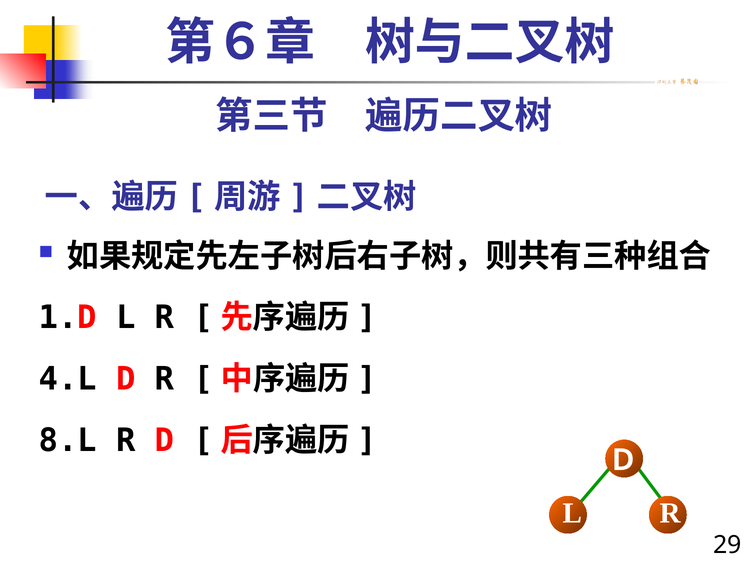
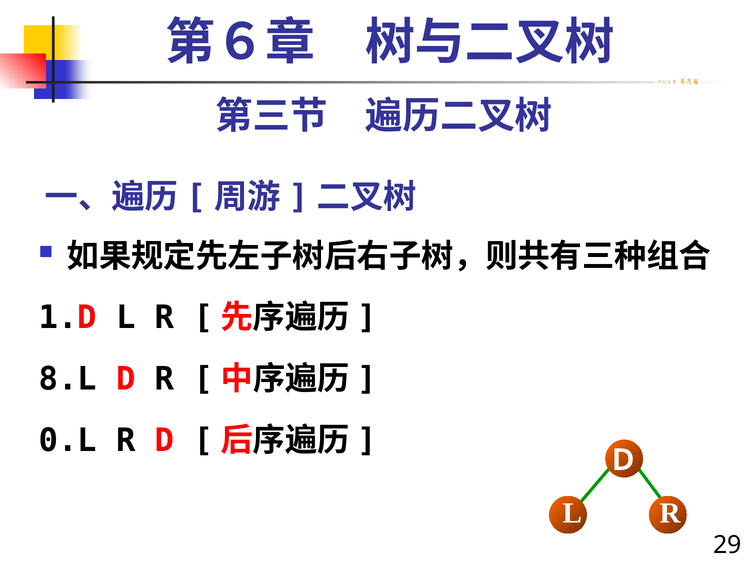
4.L: 4.L -> 8.L
8.L: 8.L -> 0.L
